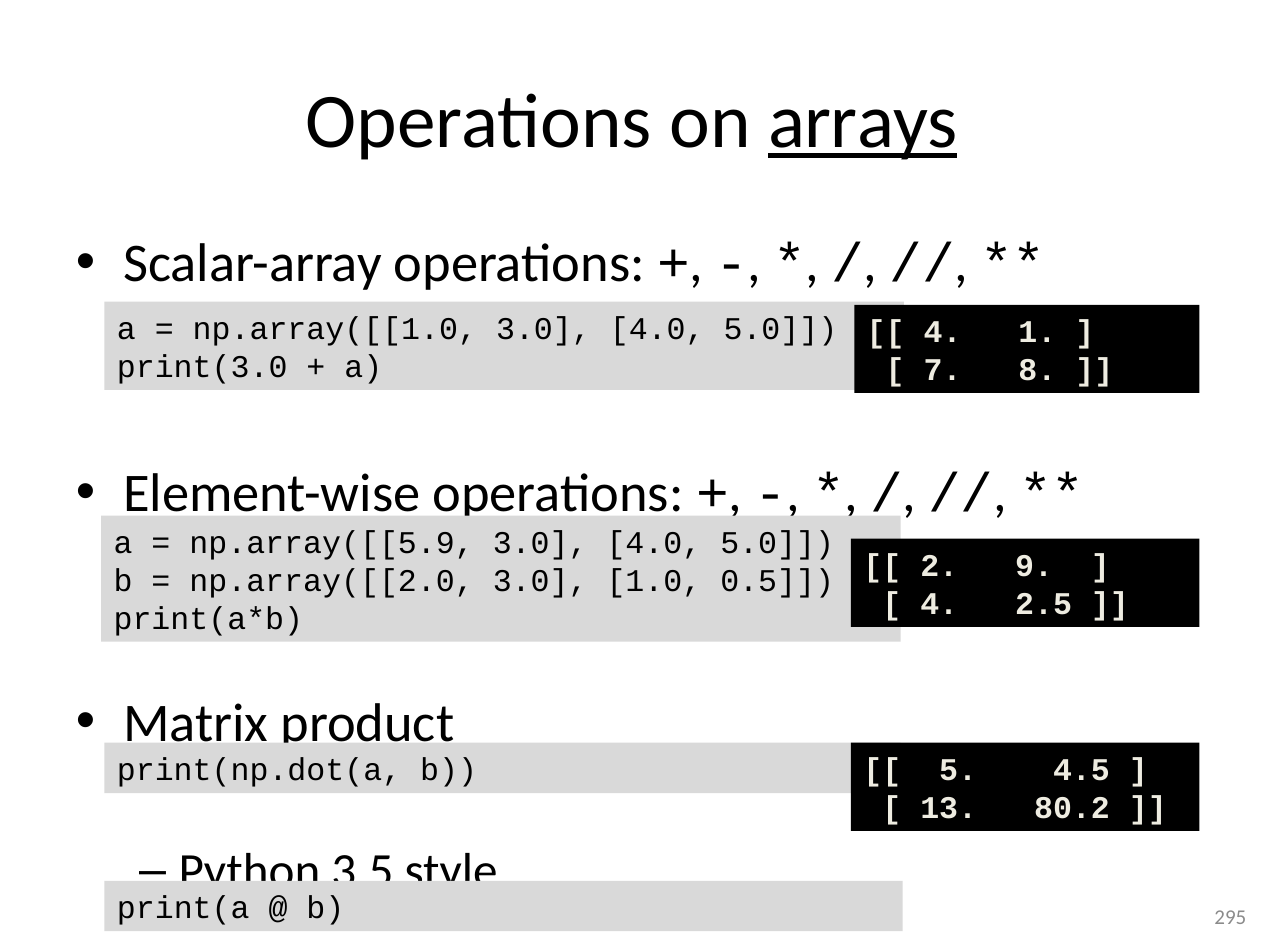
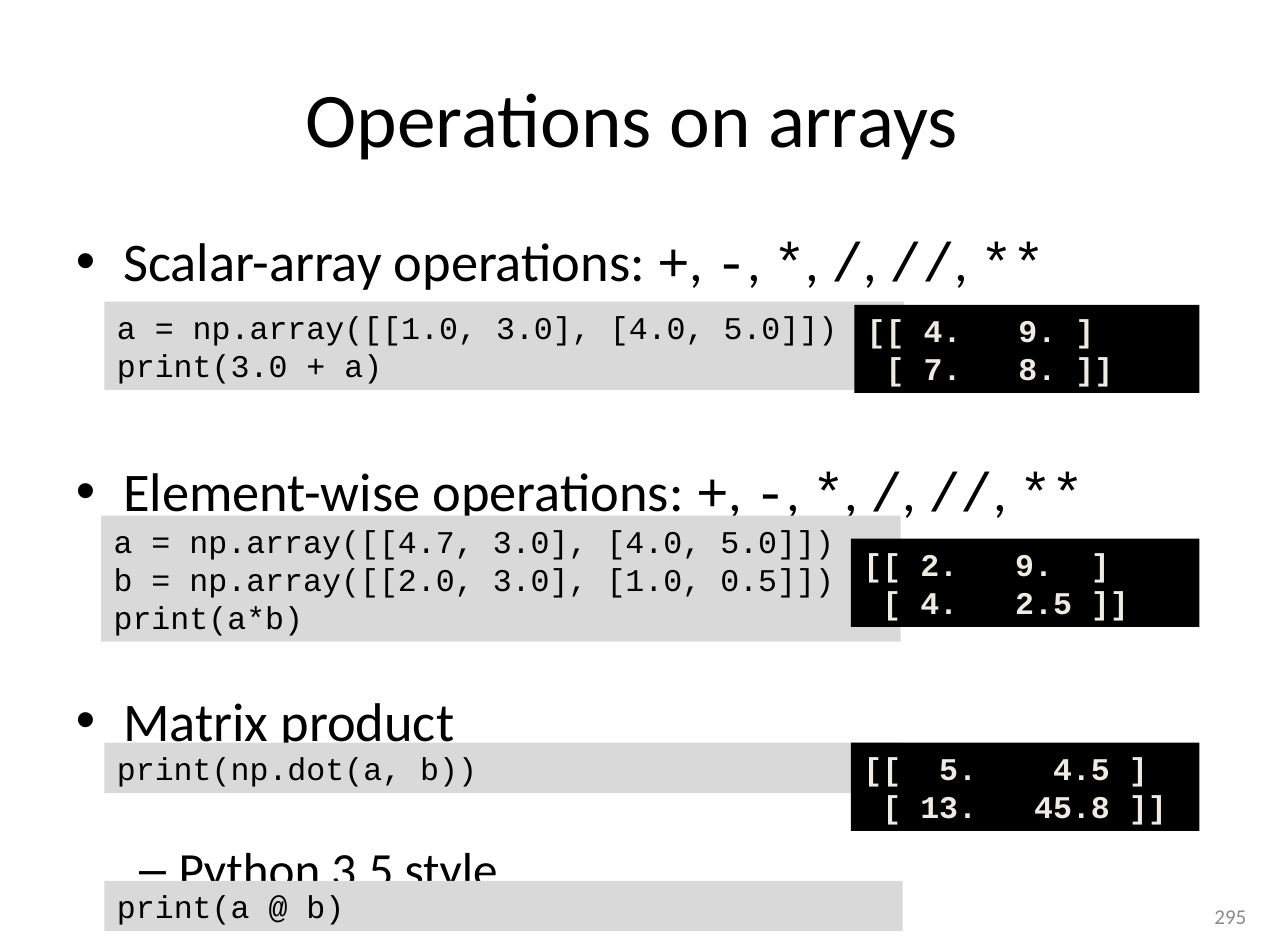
arrays underline: present -> none
4 1: 1 -> 9
np.array([[5.9: np.array([[5.9 -> np.array([[4.7
80.2: 80.2 -> 45.8
